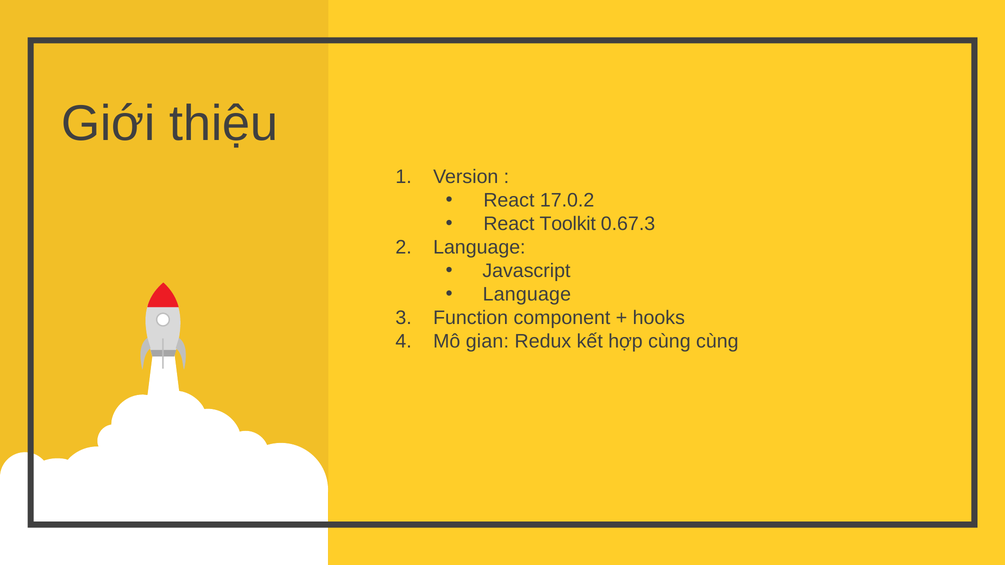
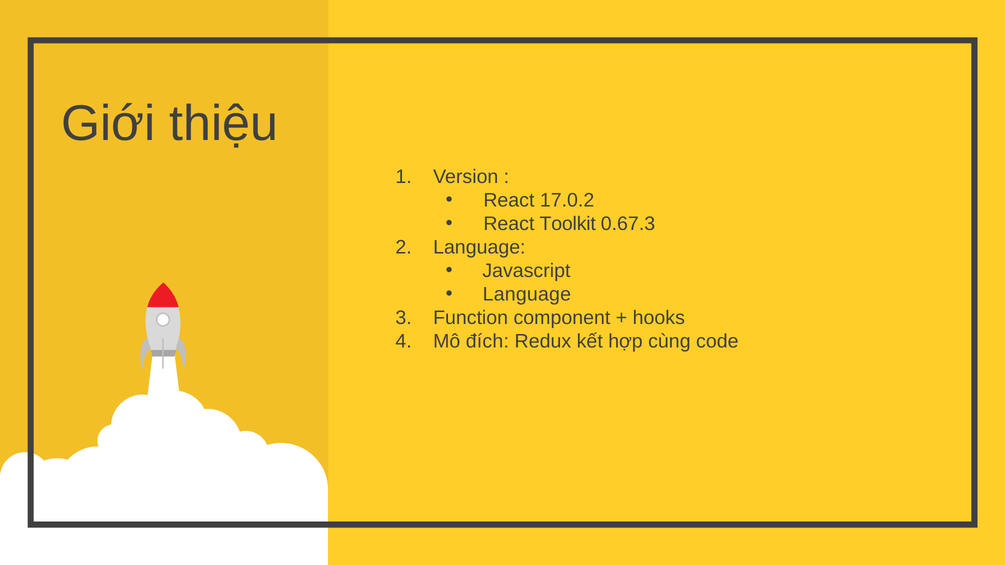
gian: gian -> đích
cùng cùng: cùng -> code
